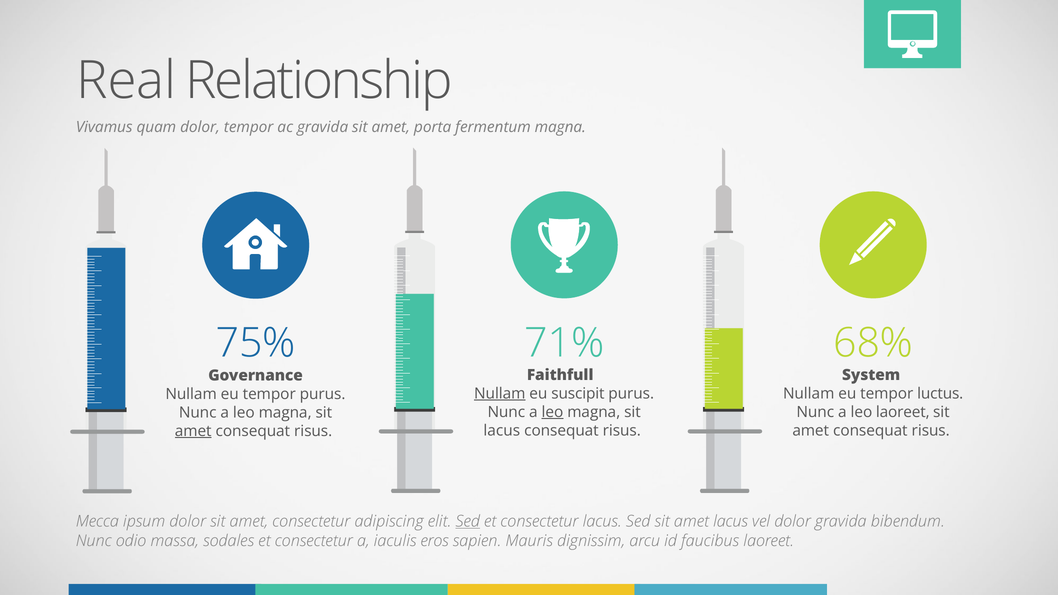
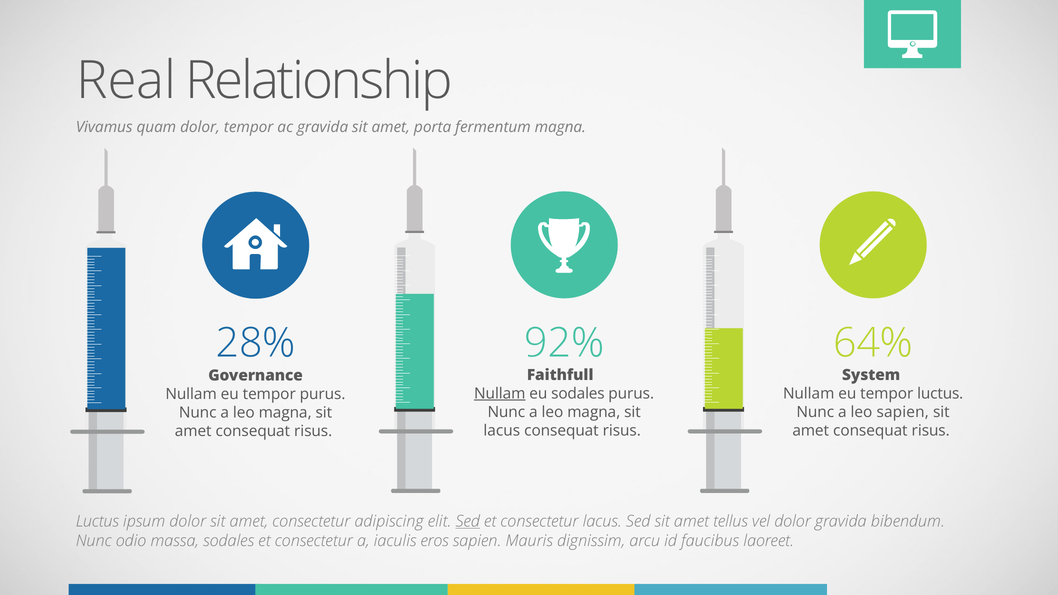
71%: 71% -> 92%
68%: 68% -> 64%
75%: 75% -> 28%
eu suscipit: suscipit -> sodales
leo at (552, 412) underline: present -> none
leo laoreet: laoreet -> sapien
amet at (193, 431) underline: present -> none
Mecca at (97, 521): Mecca -> Luctus
amet lacus: lacus -> tellus
